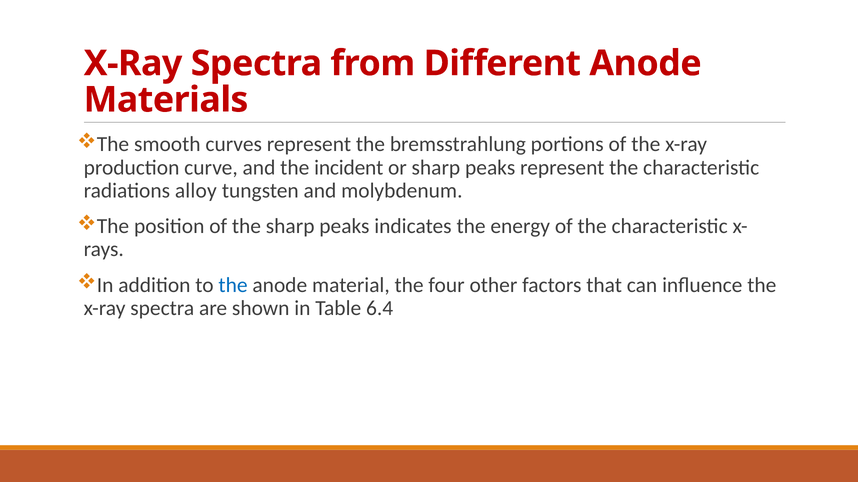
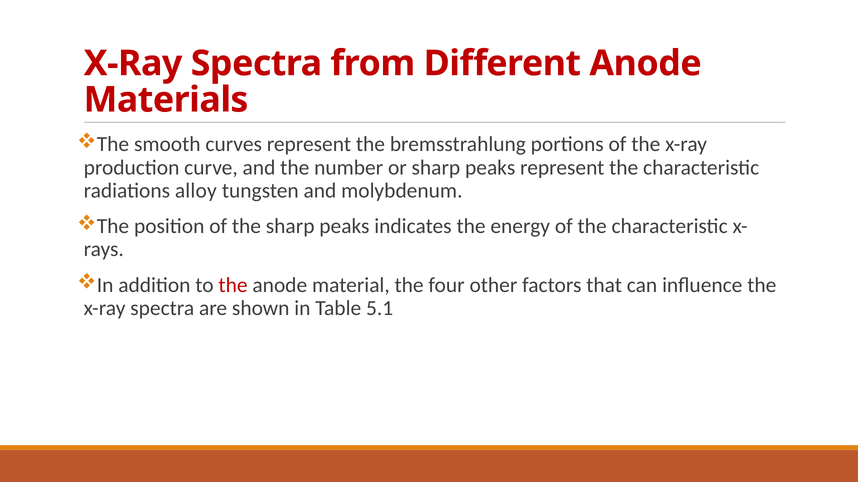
incident: incident -> number
the at (233, 285) colour: blue -> red
6.4: 6.4 -> 5.1
